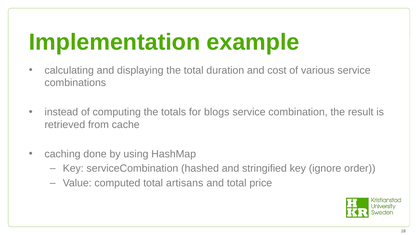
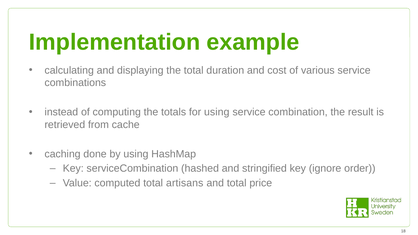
for blogs: blogs -> using
